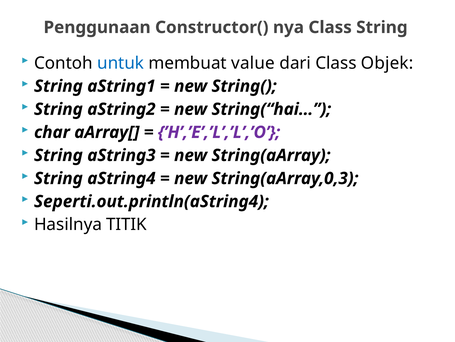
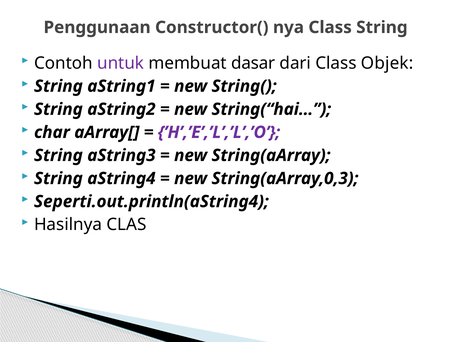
untuk colour: blue -> purple
value: value -> dasar
TITIK: TITIK -> CLAS
